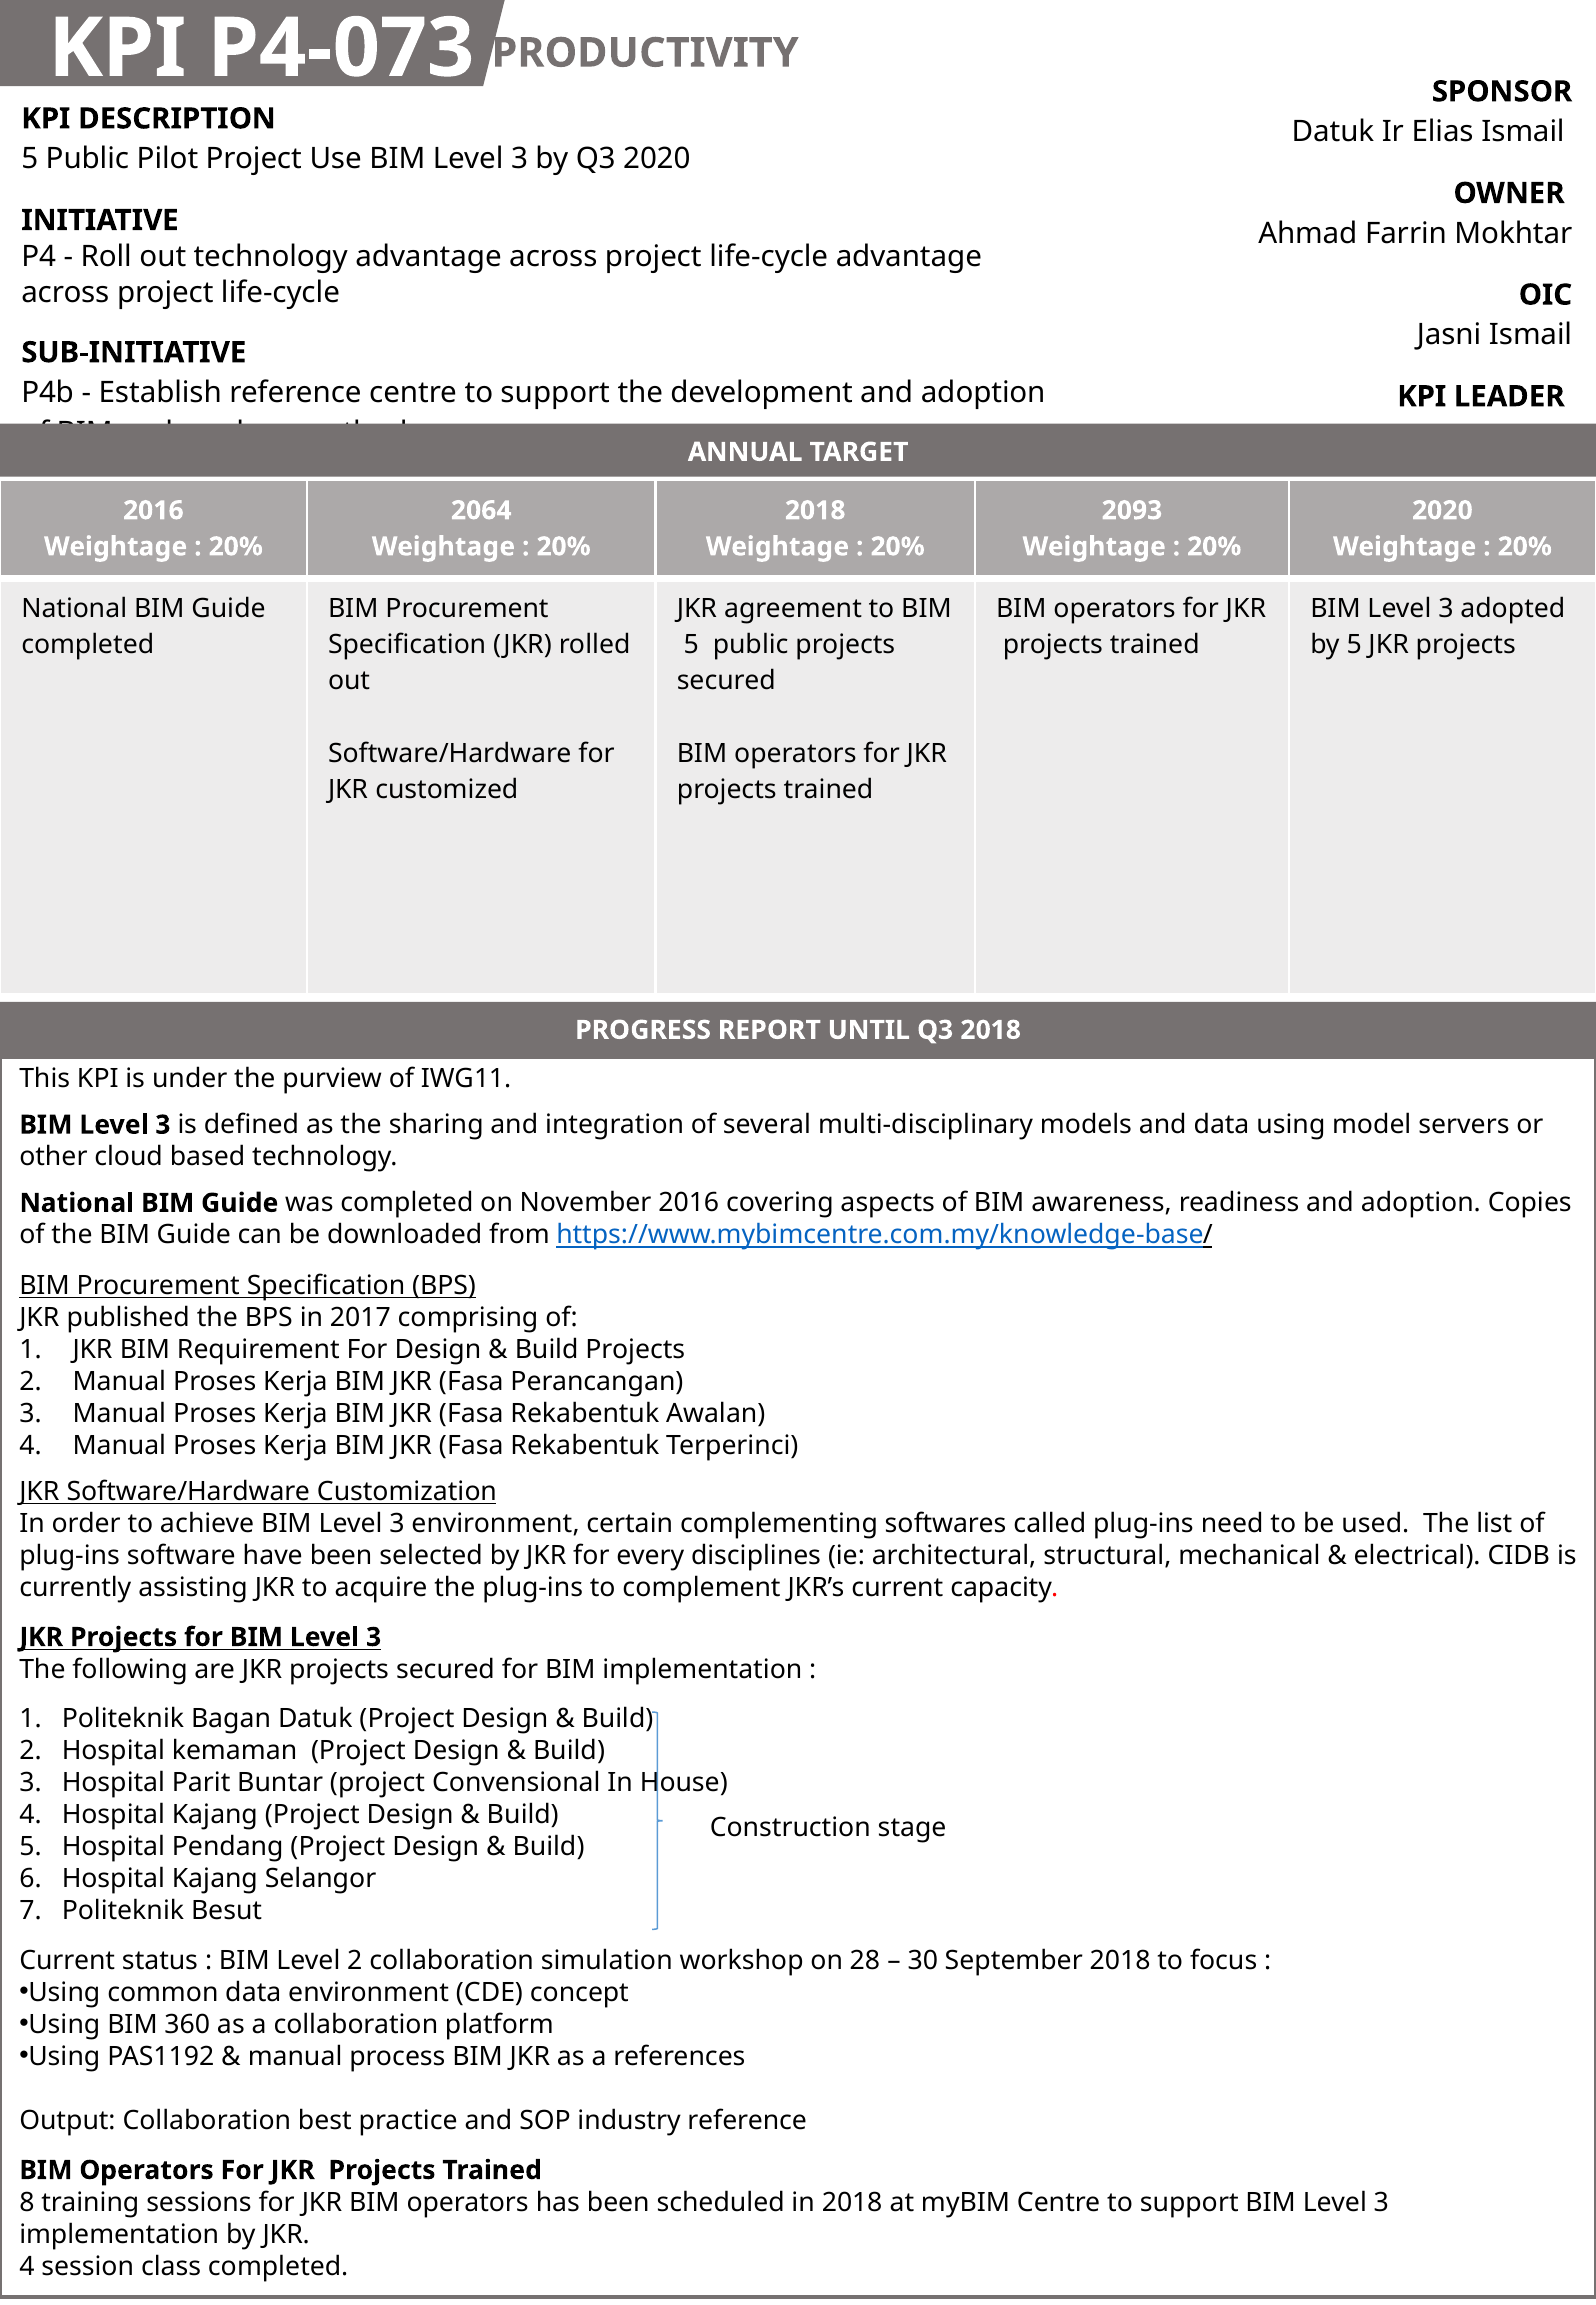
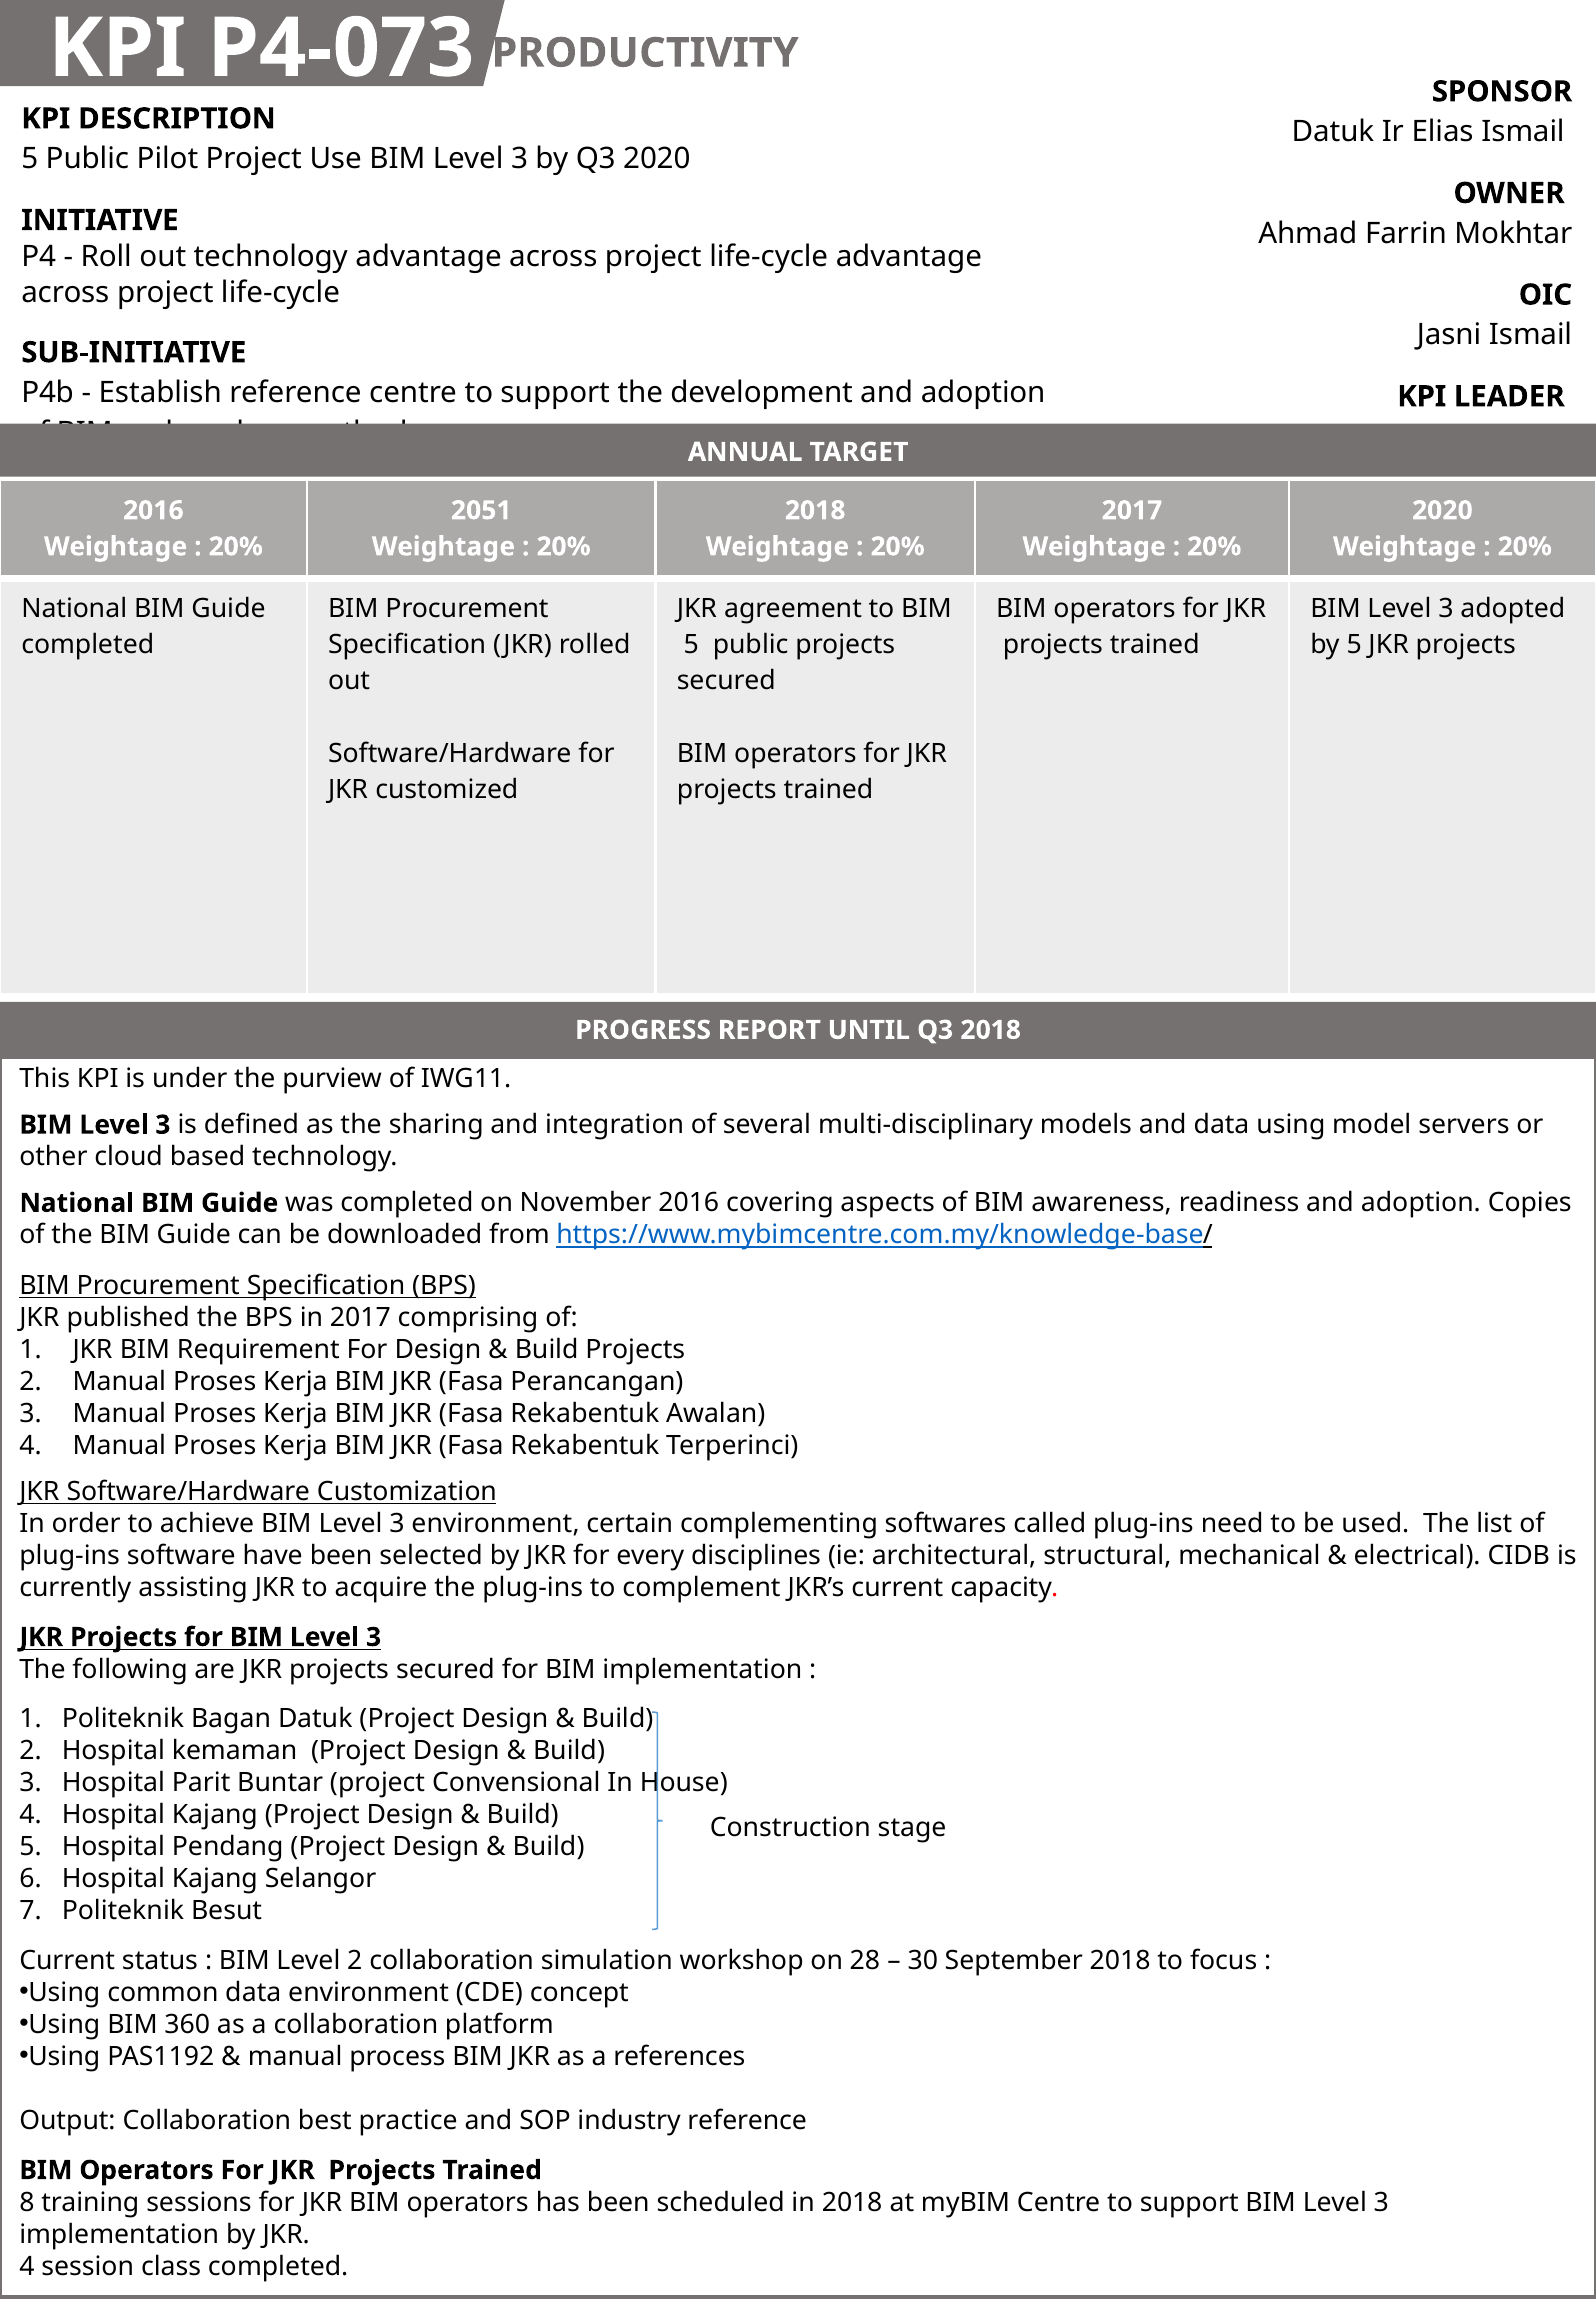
2064: 2064 -> 2051
2093 at (1132, 511): 2093 -> 2017
